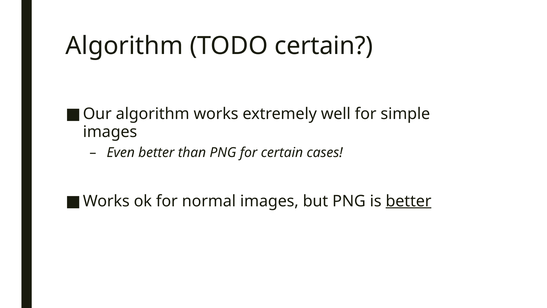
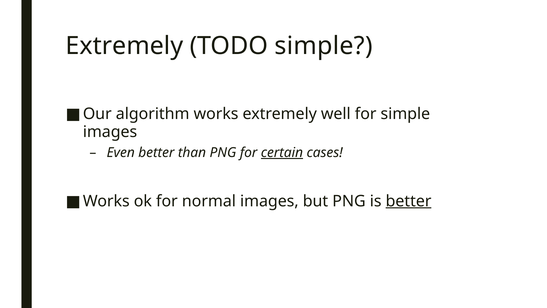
Algorithm at (124, 46): Algorithm -> Extremely
TODO certain: certain -> simple
certain at (282, 152) underline: none -> present
